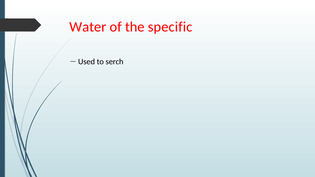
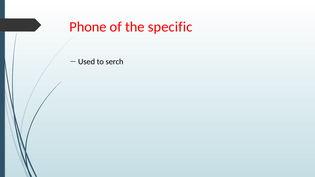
Water: Water -> Phone
